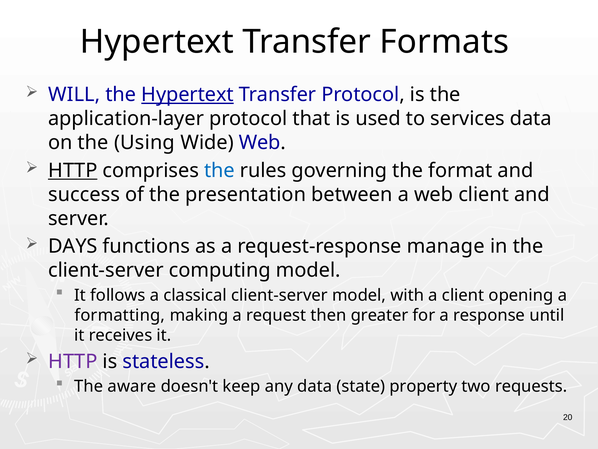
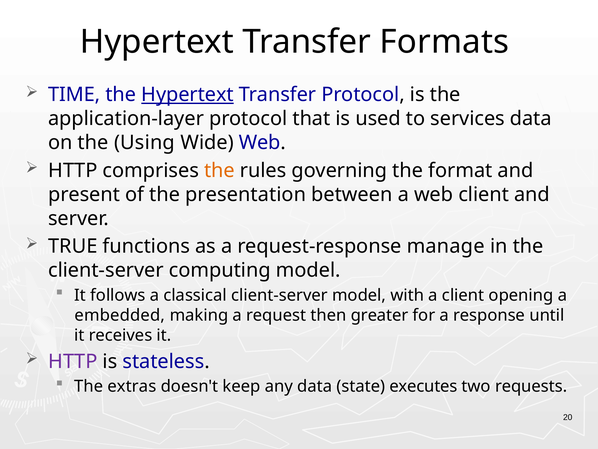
WILL: WILL -> TIME
HTTP at (73, 170) underline: present -> none
the at (219, 170) colour: blue -> orange
success: success -> present
DAYS: DAYS -> TRUE
formatting: formatting -> embedded
aware: aware -> extras
property: property -> executes
